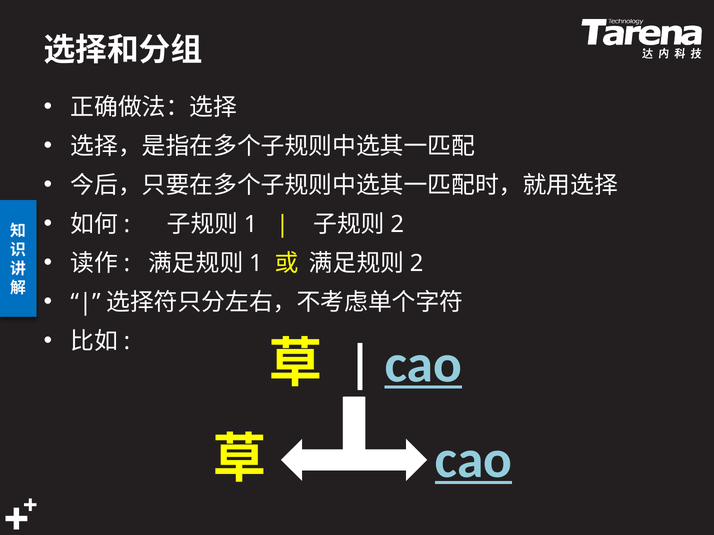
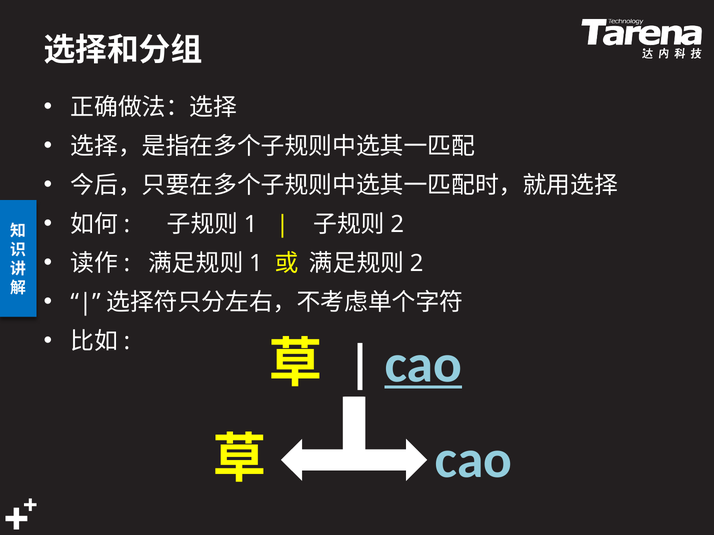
cao at (474, 460) underline: present -> none
